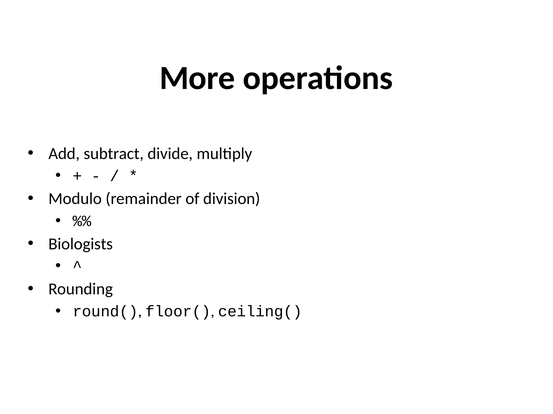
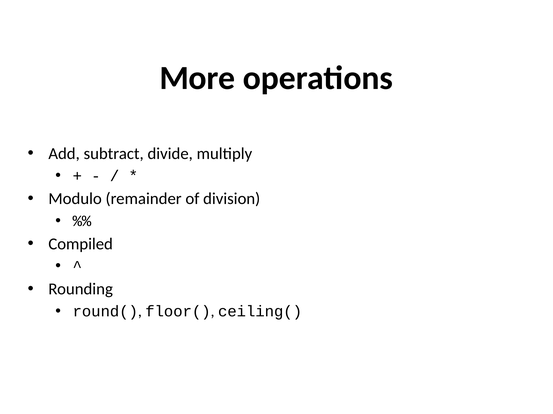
Biologists: Biologists -> Compiled
